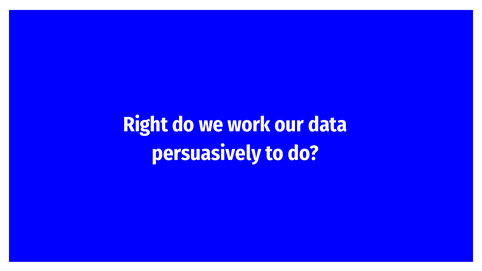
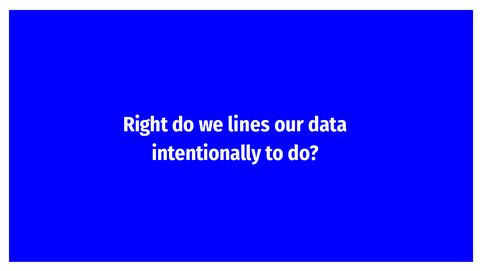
work: work -> lines
persuasively: persuasively -> intentionally
